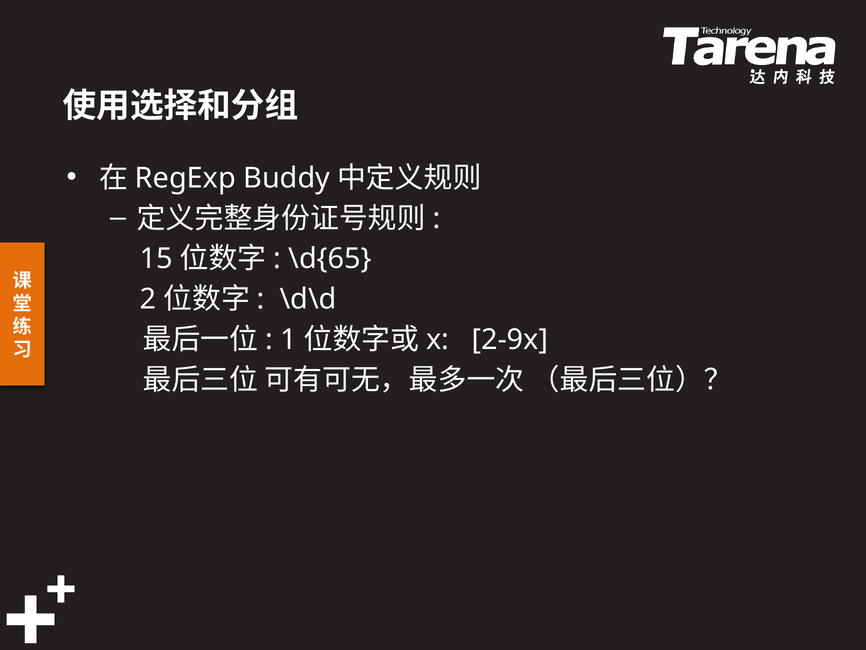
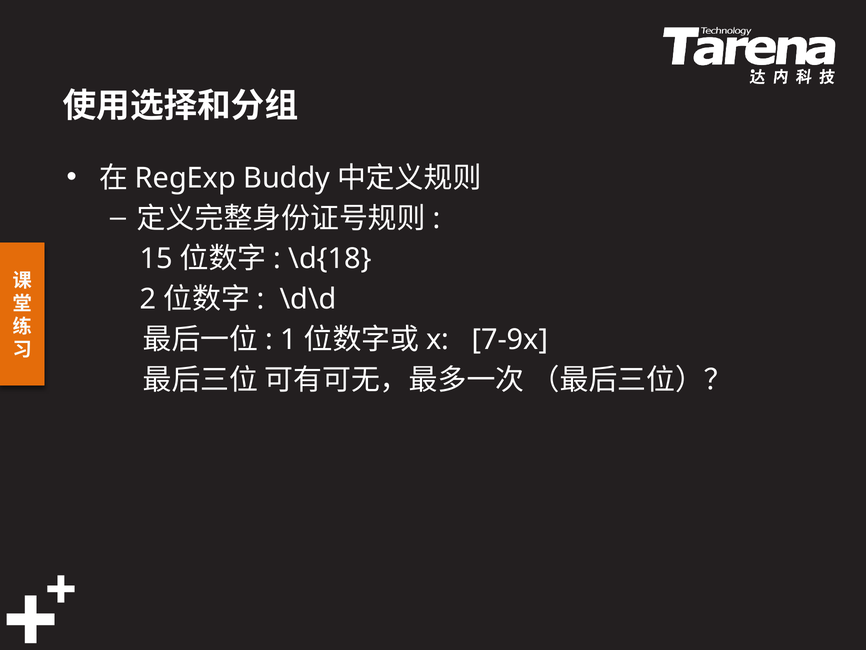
\d{65: \d{65 -> \d{18
2-9x: 2-9x -> 7-9x
